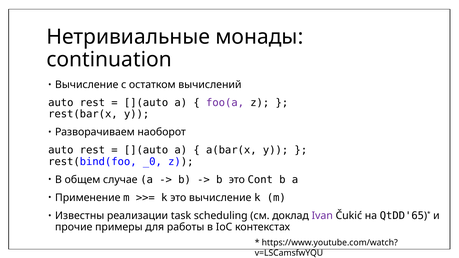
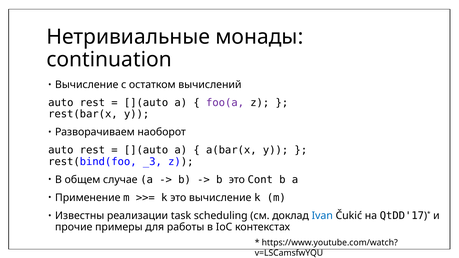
_0: _0 -> _3
Ivan colour: purple -> blue
QtDD'65: QtDD'65 -> QtDD'17
